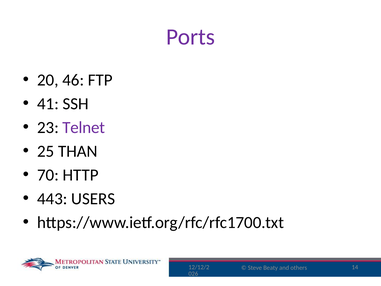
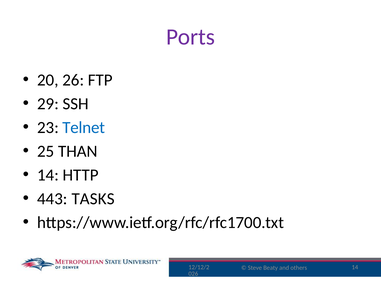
46: 46 -> 26
41: 41 -> 29
Telnet colour: purple -> blue
70 at (48, 175): 70 -> 14
USERS: USERS -> TASKS
